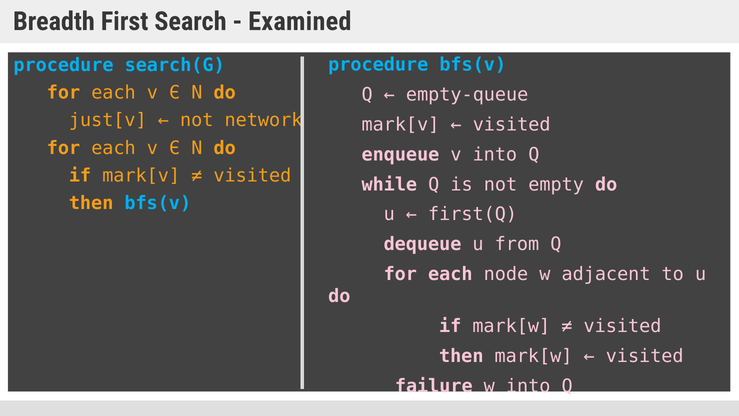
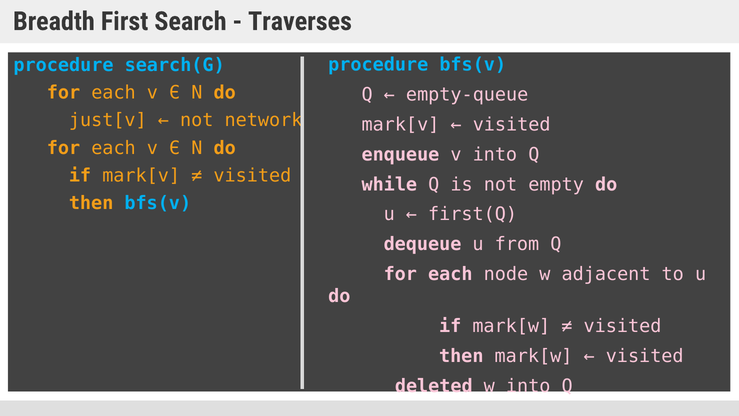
Examined: Examined -> Traverses
failure: failure -> deleted
